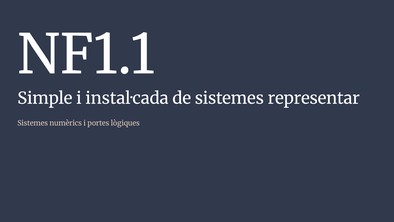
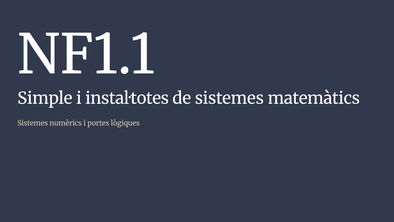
instal·cada: instal·cada -> instal·totes
representar: representar -> matemàtics
